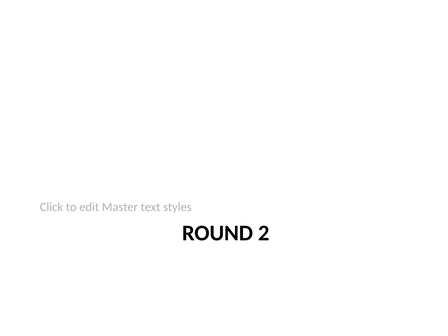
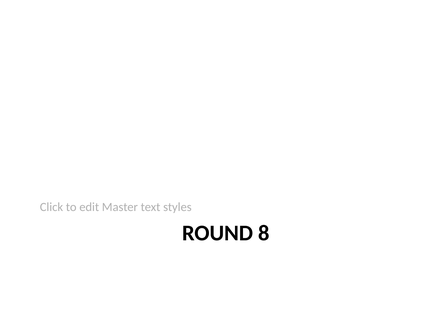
2: 2 -> 8
